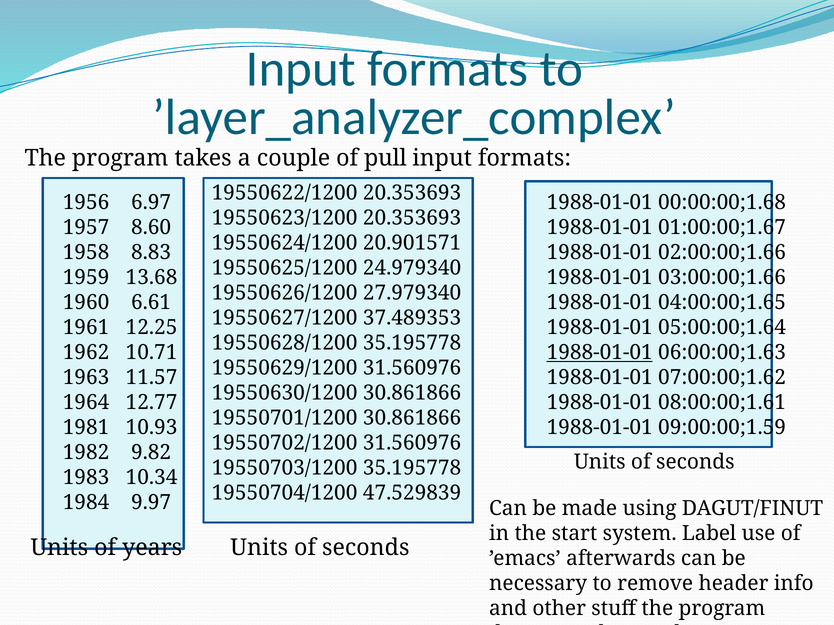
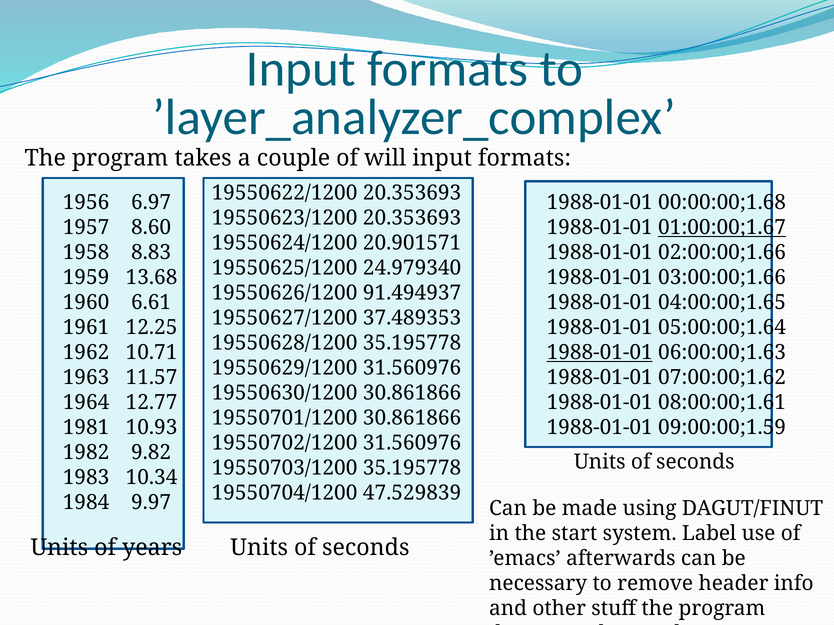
pull: pull -> will
01:00:00;1.67 underline: none -> present
27.979340: 27.979340 -> 91.494937
